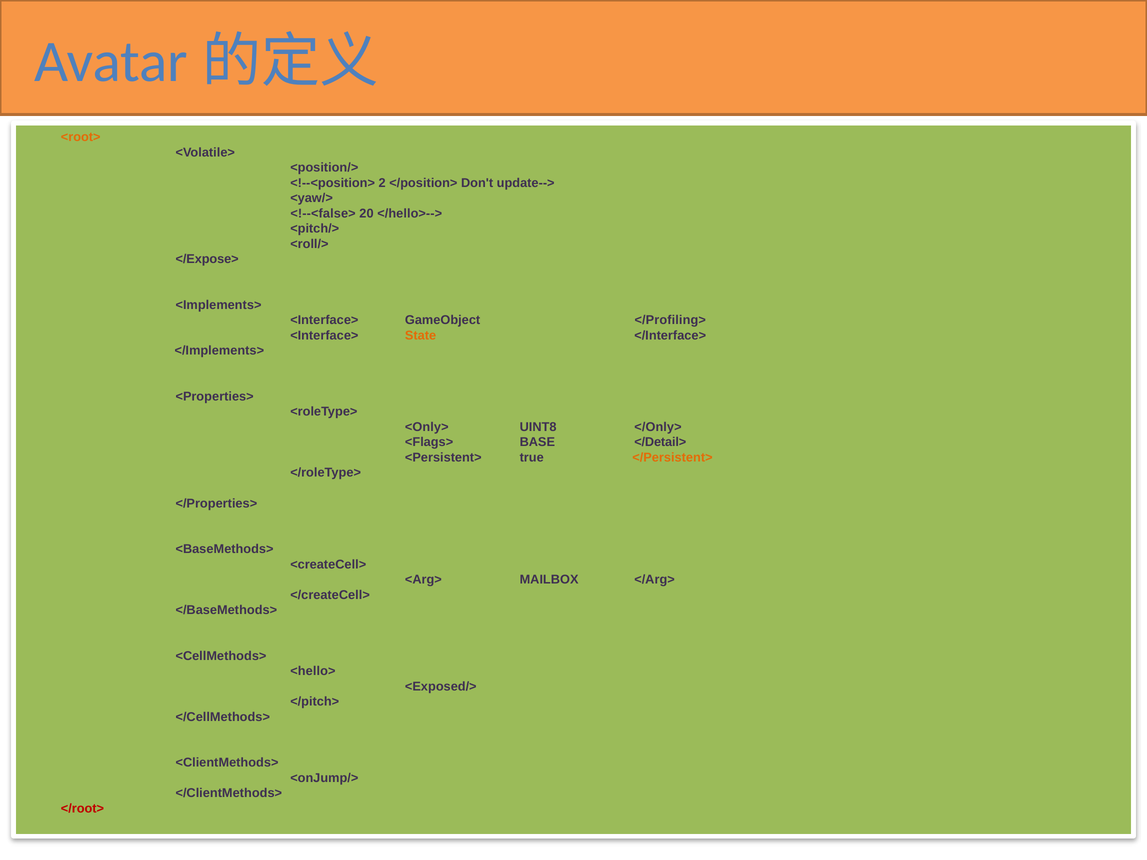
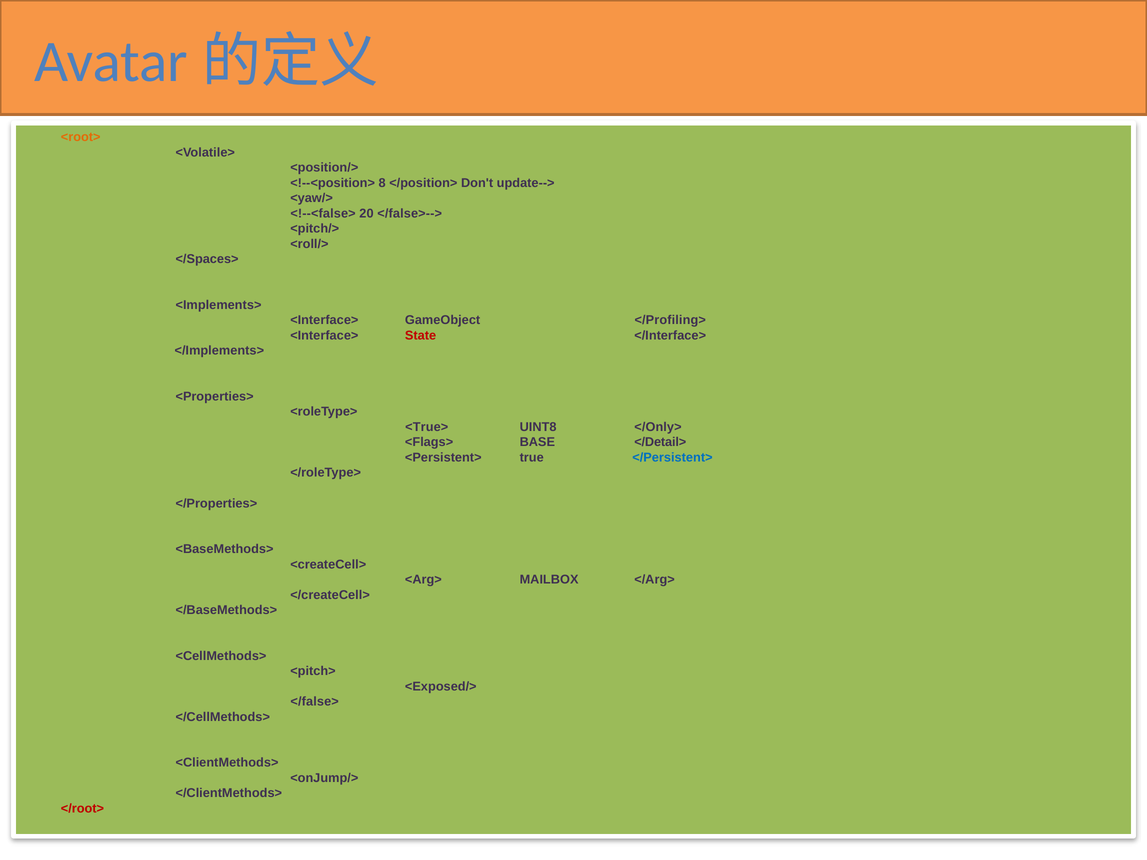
2: 2 -> 8
</hello>-->: </hello>--> -> </false>-->
</Expose>: </Expose> -> </Spaces>
State colour: orange -> red
<Only>: <Only> -> <True>
</Persistent> colour: orange -> blue
<hello>: <hello> -> <pitch>
</pitch>: </pitch> -> </false>
